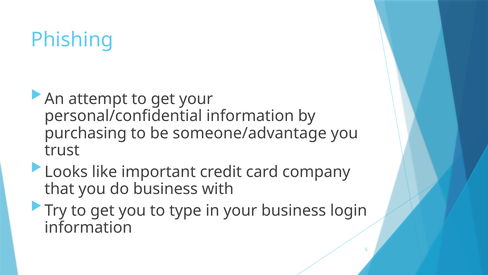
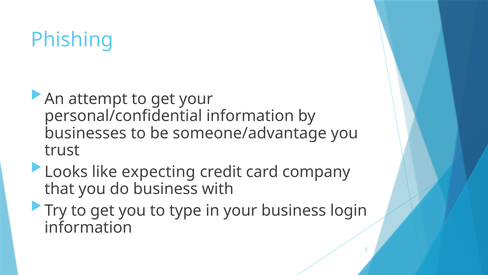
purchasing: purchasing -> businesses
important: important -> expecting
